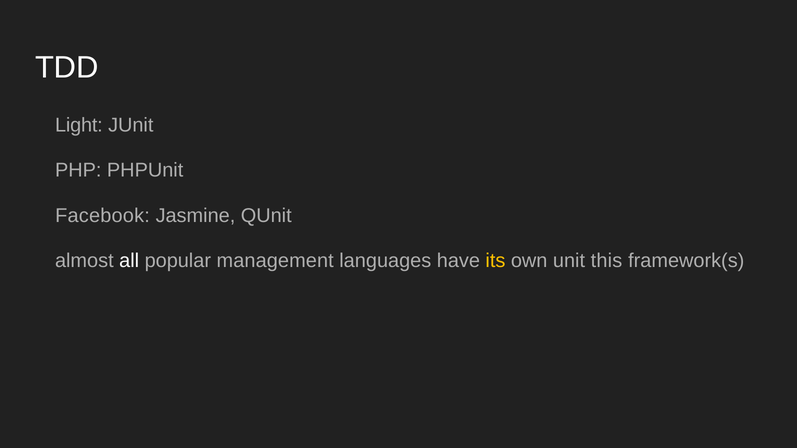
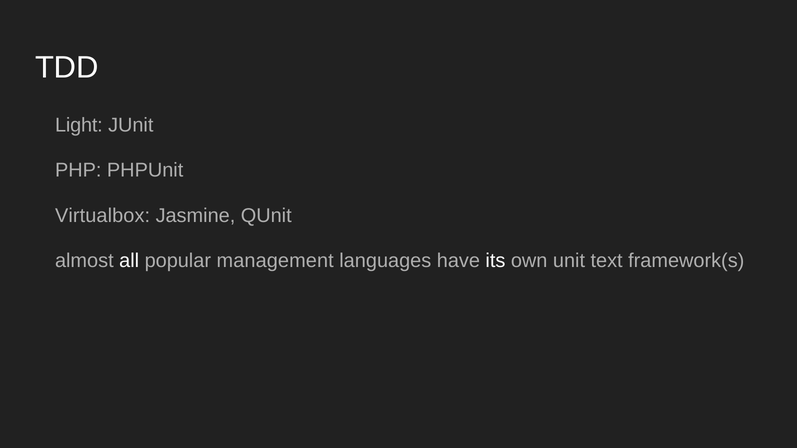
Facebook: Facebook -> Virtualbox
its colour: yellow -> white
this: this -> text
